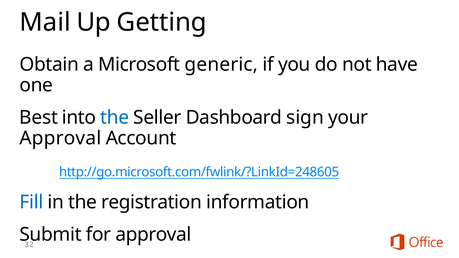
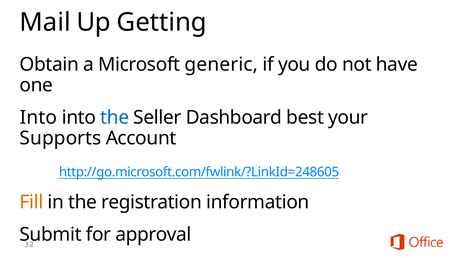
Best at (39, 118): Best -> Into
sign: sign -> best
Approval at (60, 138): Approval -> Supports
Fill colour: blue -> orange
